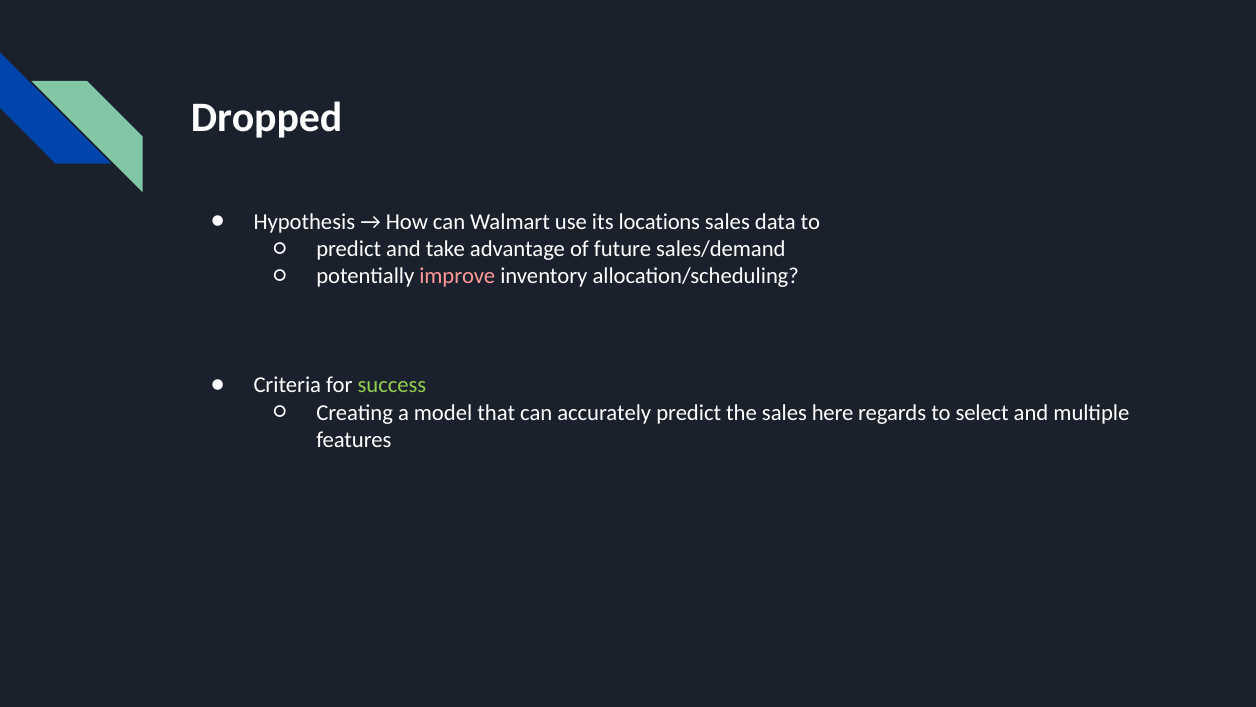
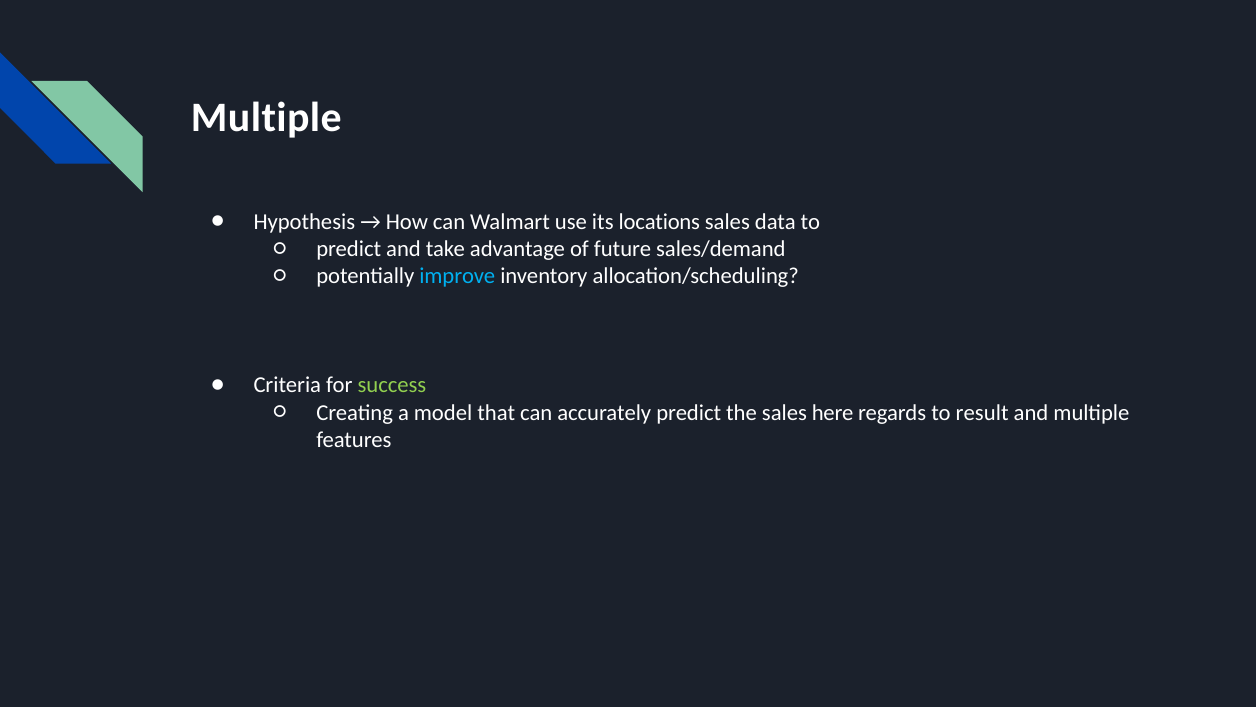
Dropped at (267, 118): Dropped -> Multiple
improve colour: pink -> light blue
select: select -> result
